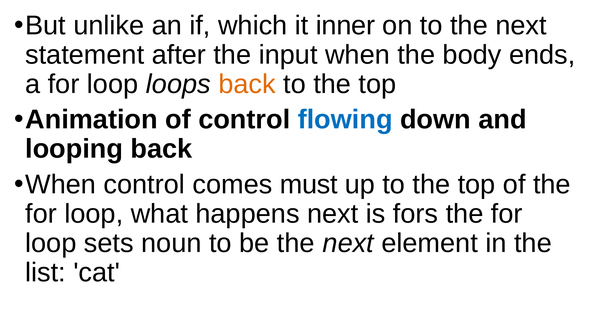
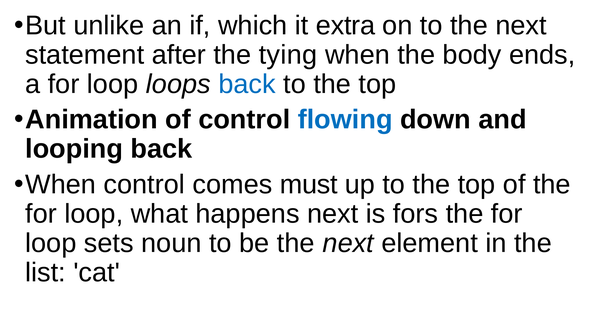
inner: inner -> extra
input: input -> tying
back at (247, 84) colour: orange -> blue
